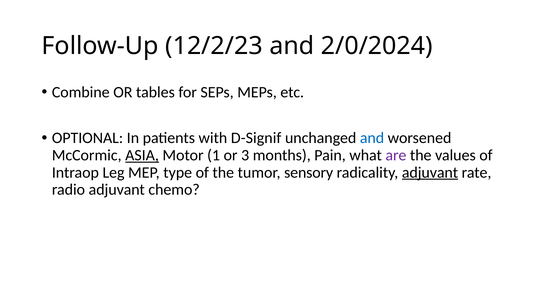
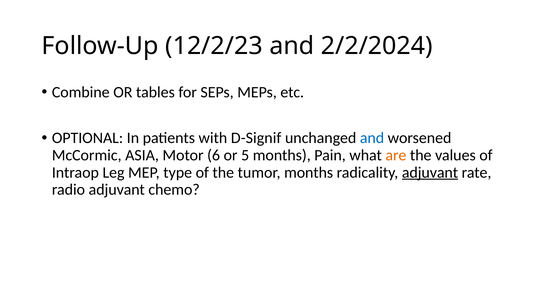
2/0/2024: 2/0/2024 -> 2/2/2024
ASIA underline: present -> none
1: 1 -> 6
3: 3 -> 5
are colour: purple -> orange
tumor sensory: sensory -> months
